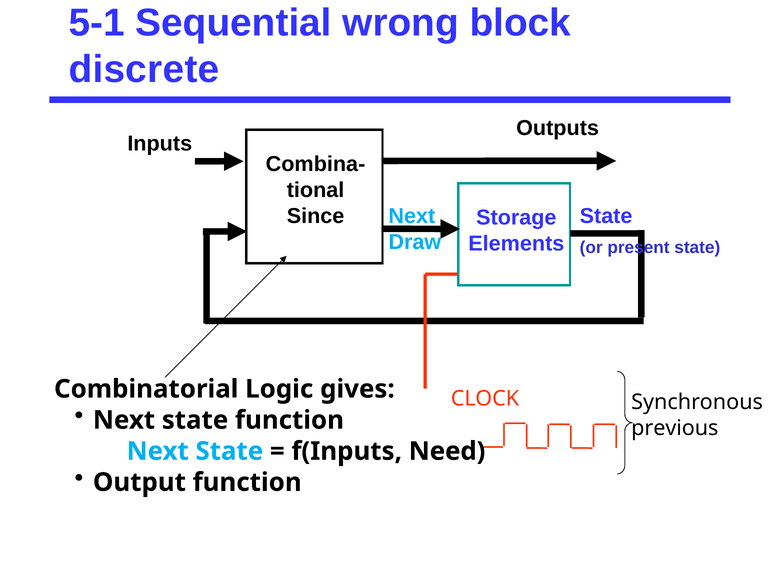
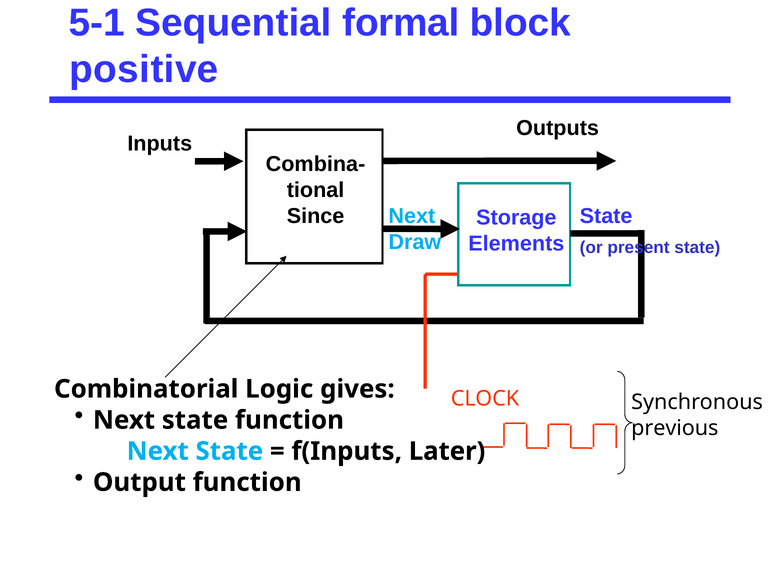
wrong: wrong -> formal
discrete: discrete -> positive
Need: Need -> Later
